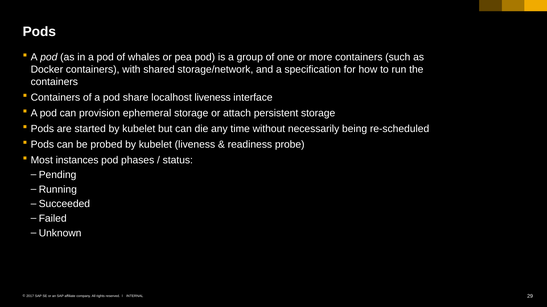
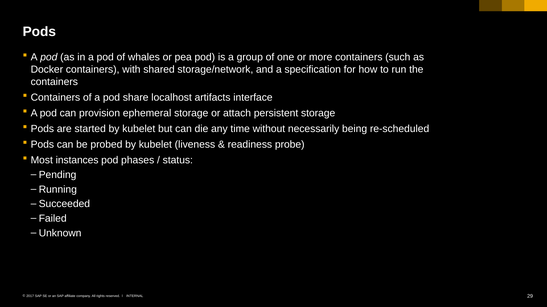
localhost liveness: liveness -> artifacts
